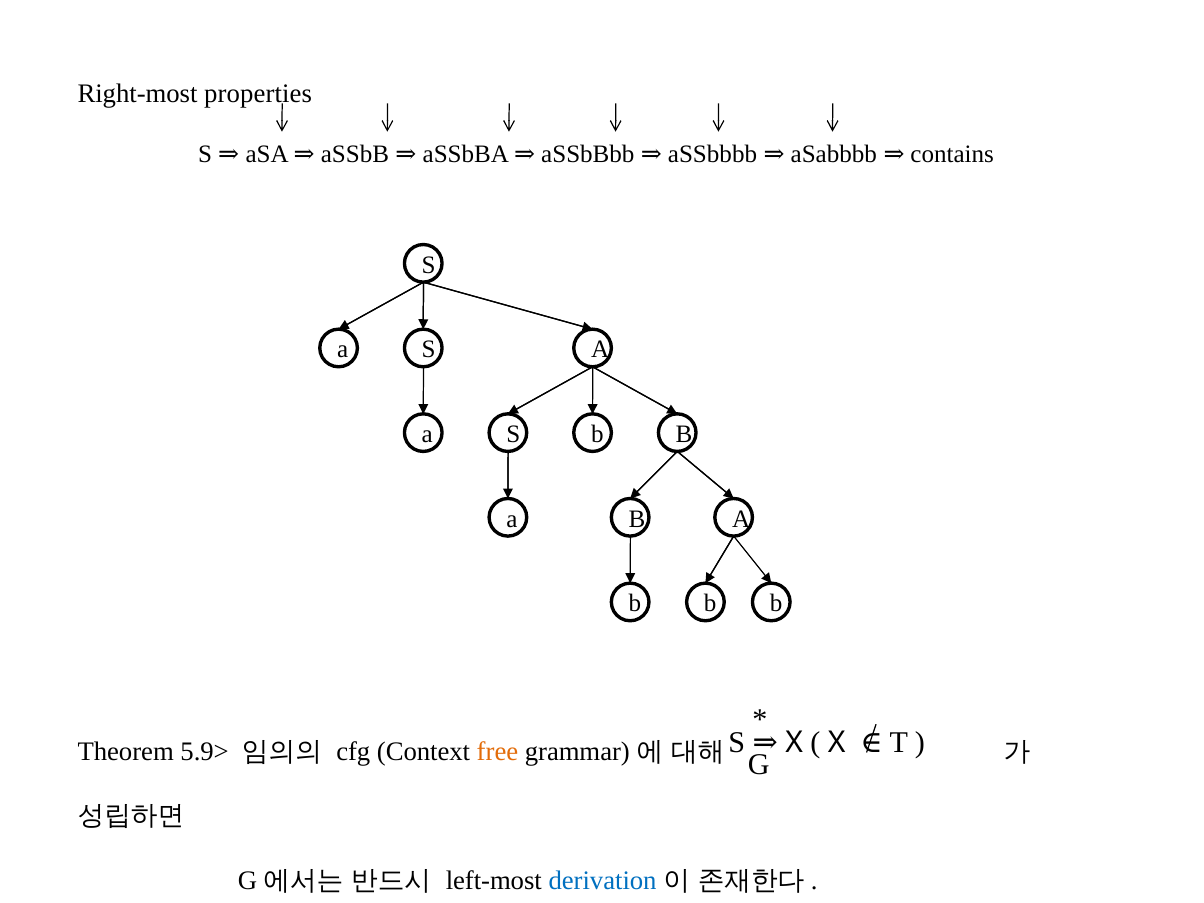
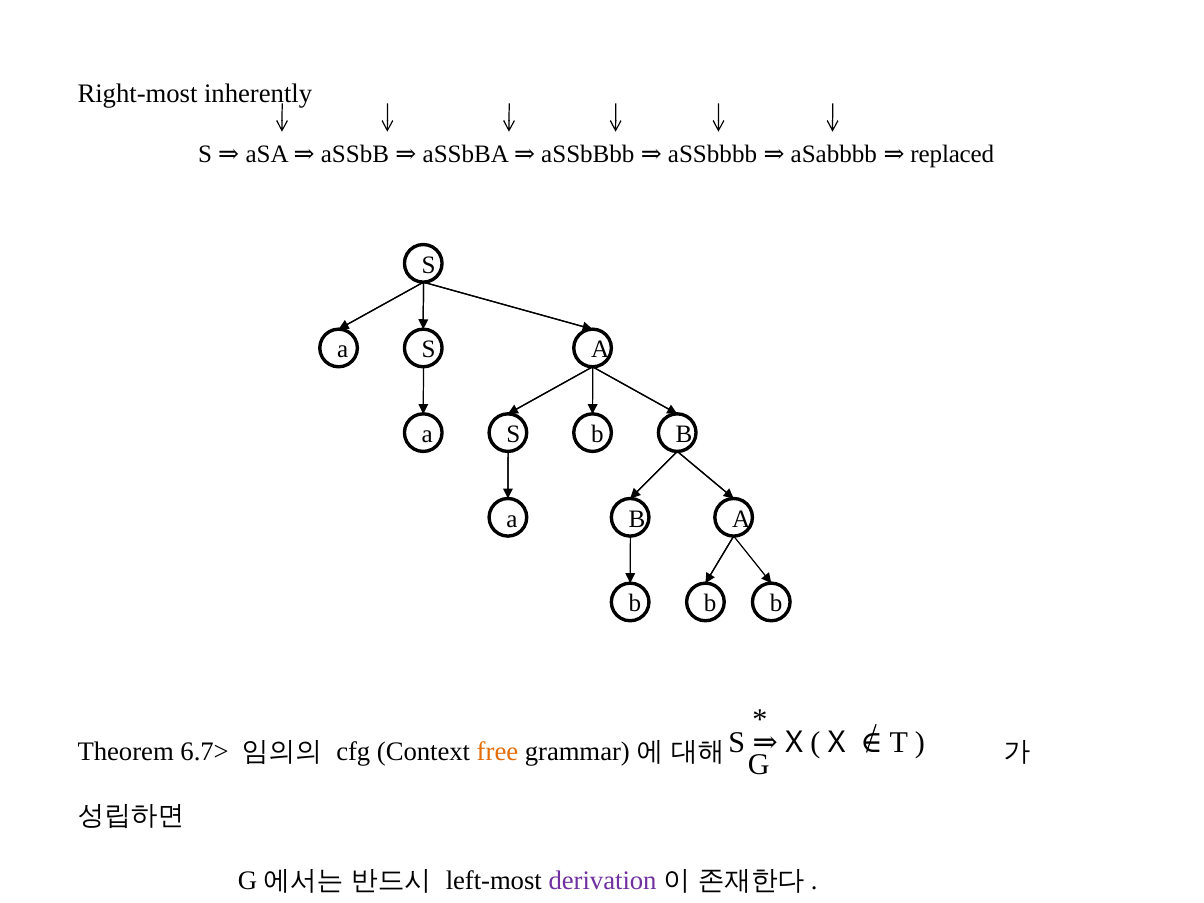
properties: properties -> inherently
contains: contains -> replaced
5.9>: 5.9> -> 6.7>
derivation colour: blue -> purple
